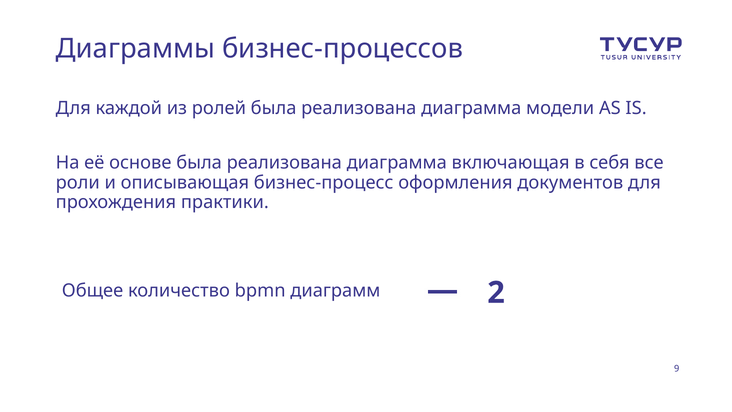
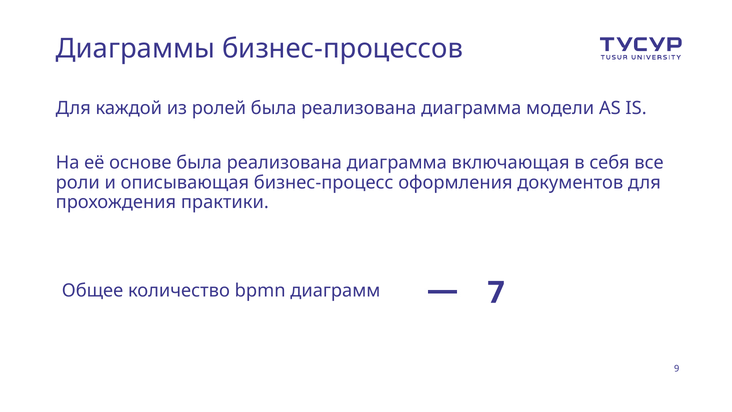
2: 2 -> 7
